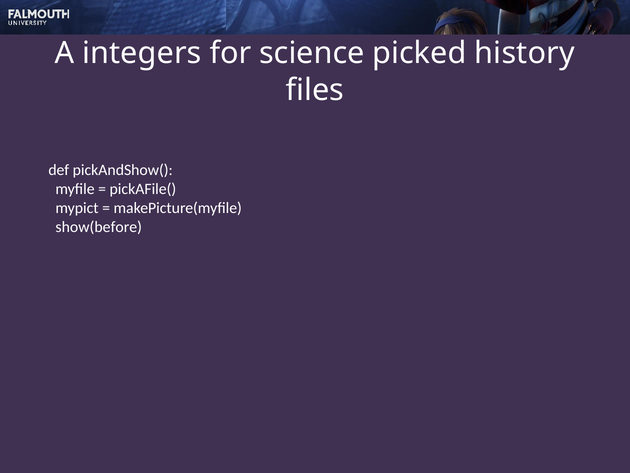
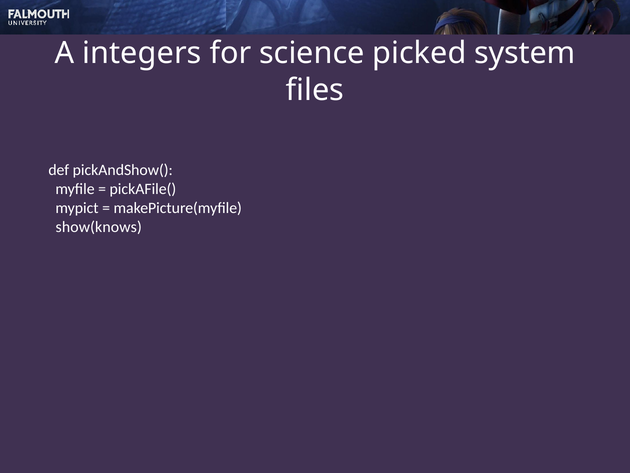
history: history -> system
show(before: show(before -> show(knows
